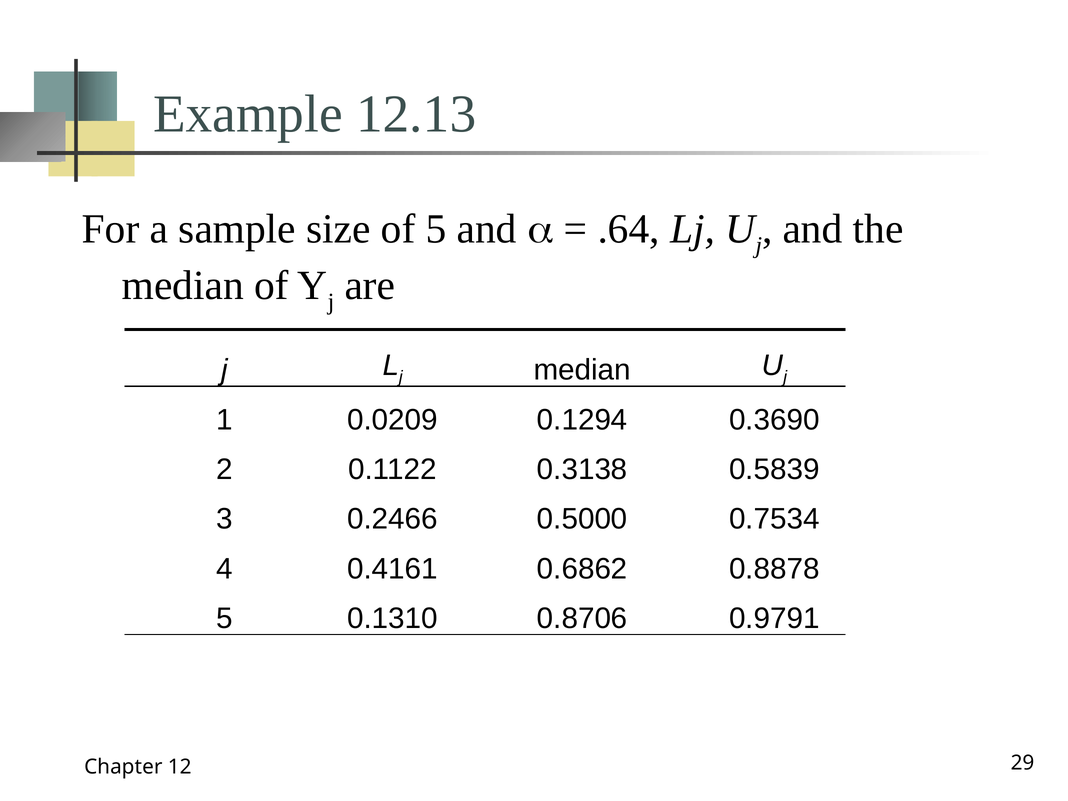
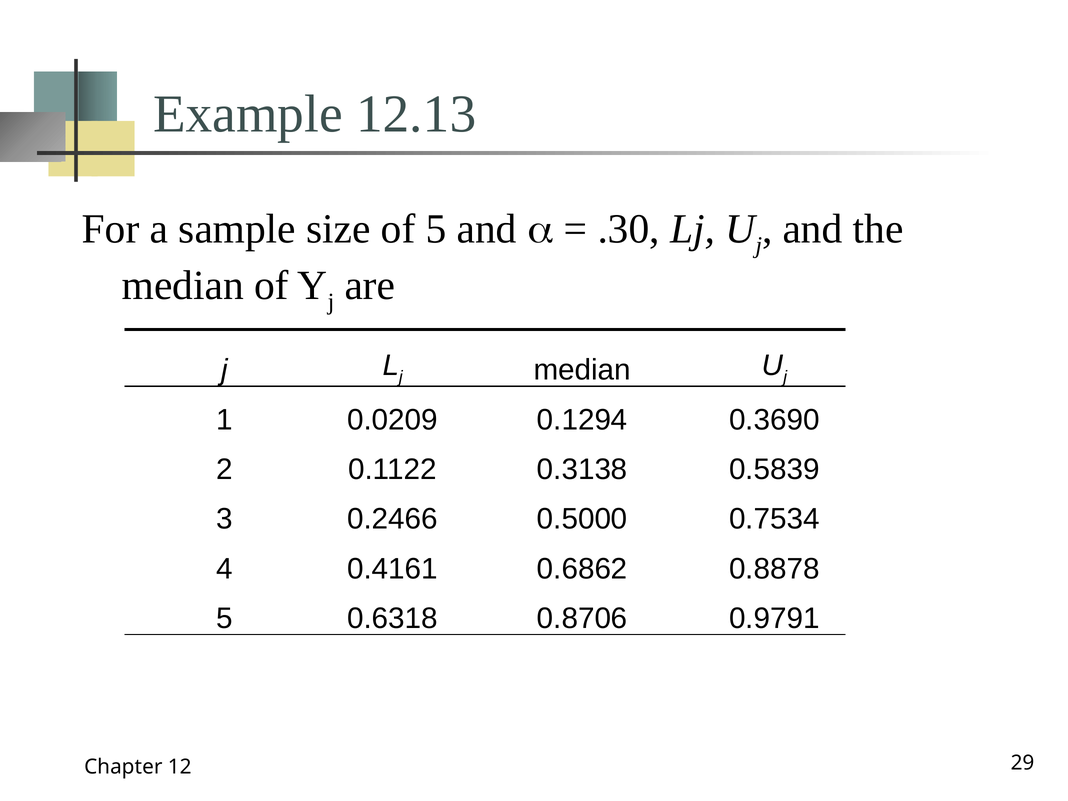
.64: .64 -> .30
0.1310: 0.1310 -> 0.6318
